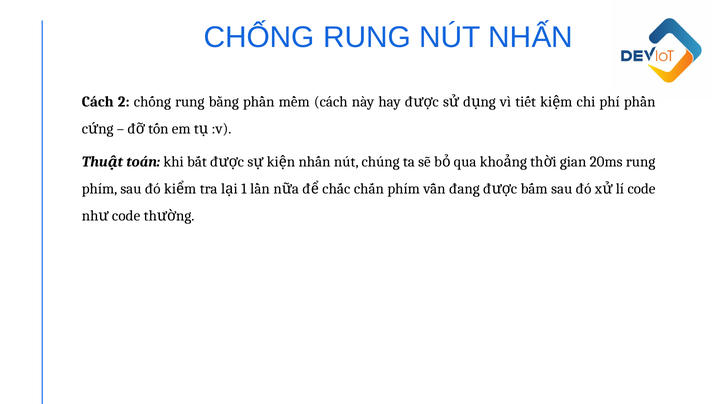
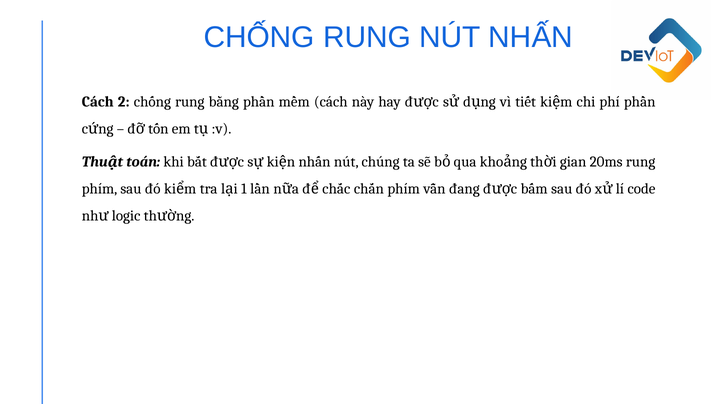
code at (126, 216): code -> logic
